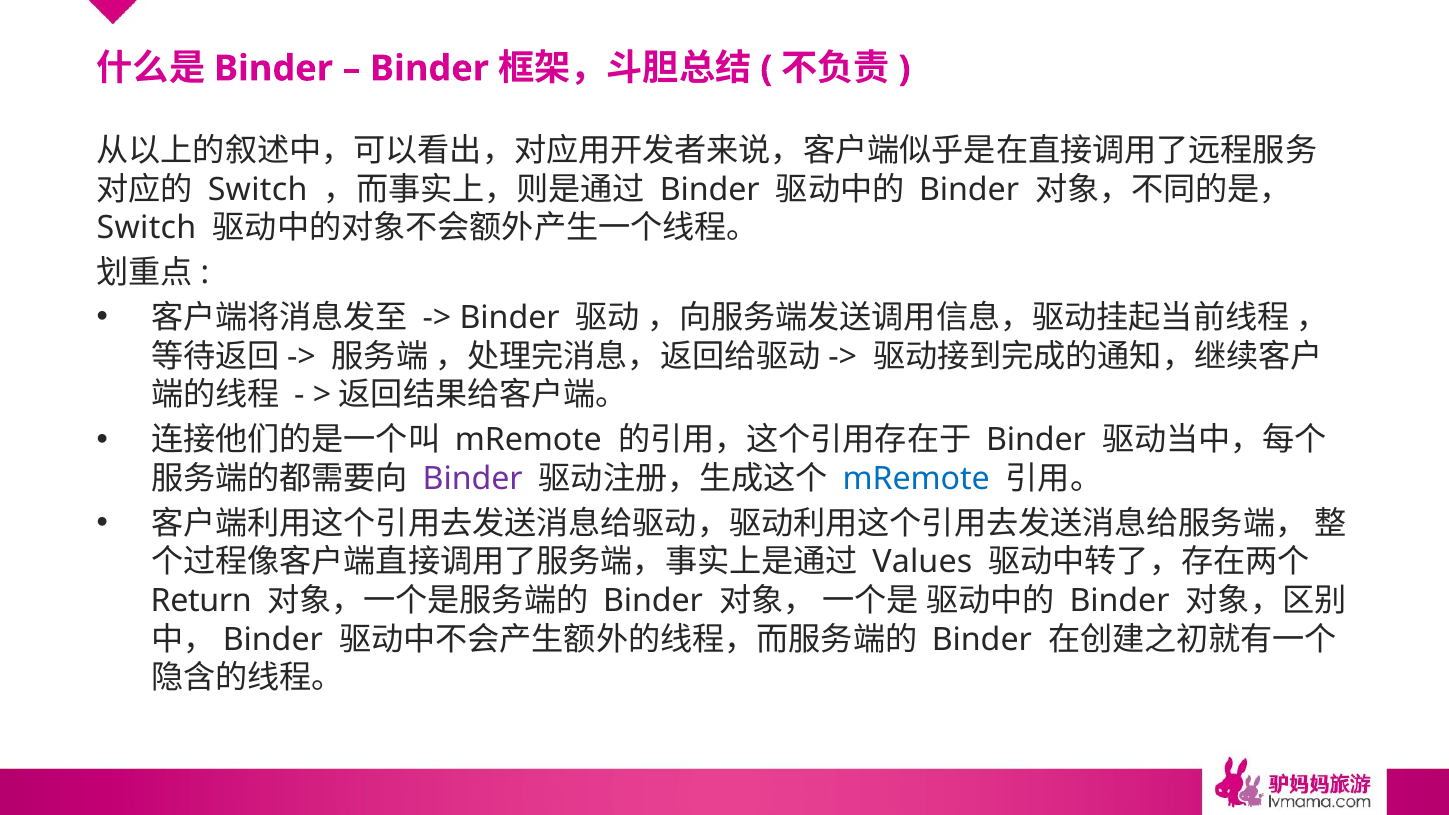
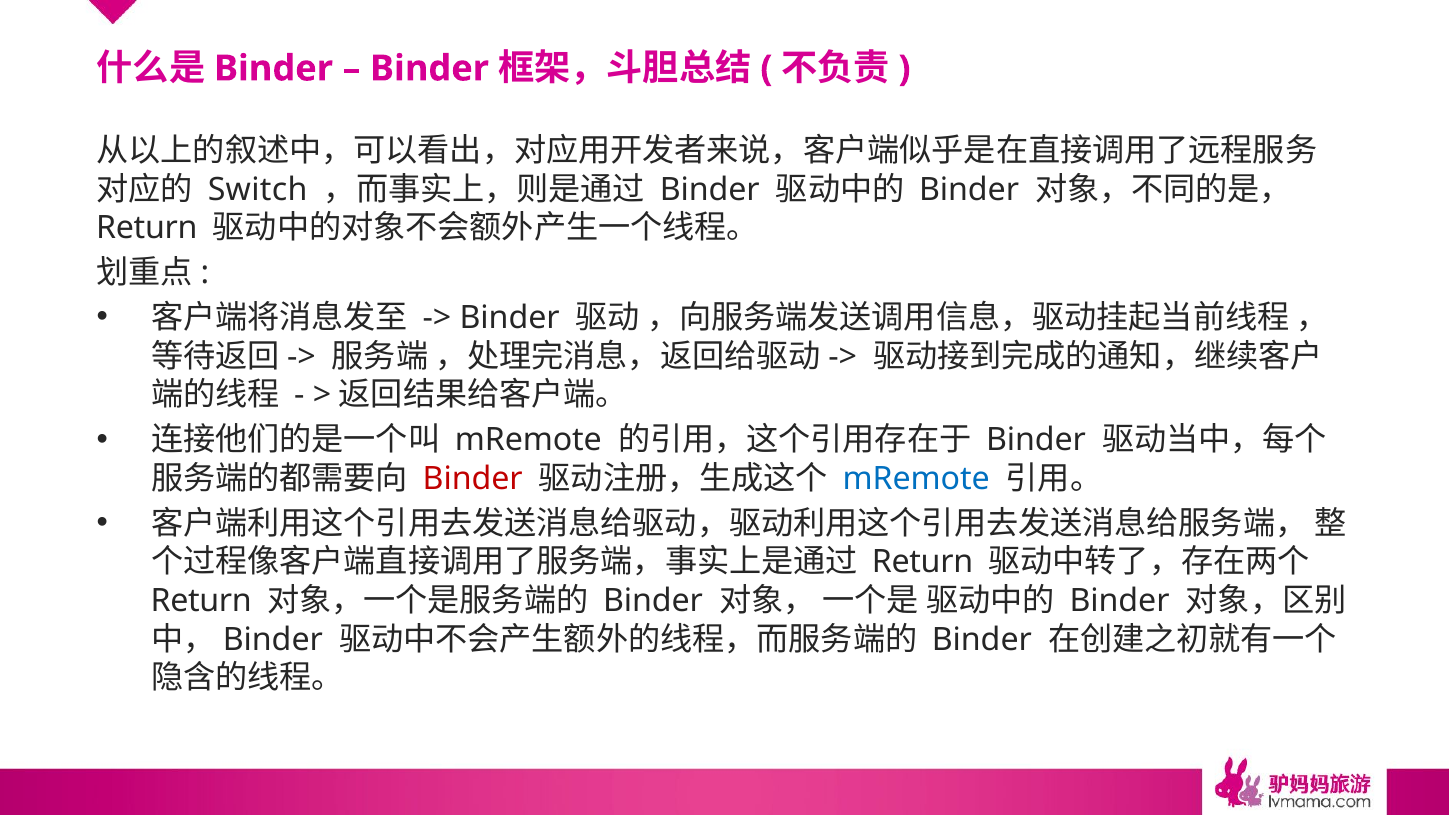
Switch at (147, 228): Switch -> Return
Binder at (473, 479) colour: purple -> red
Values at (922, 562): Values -> Return
